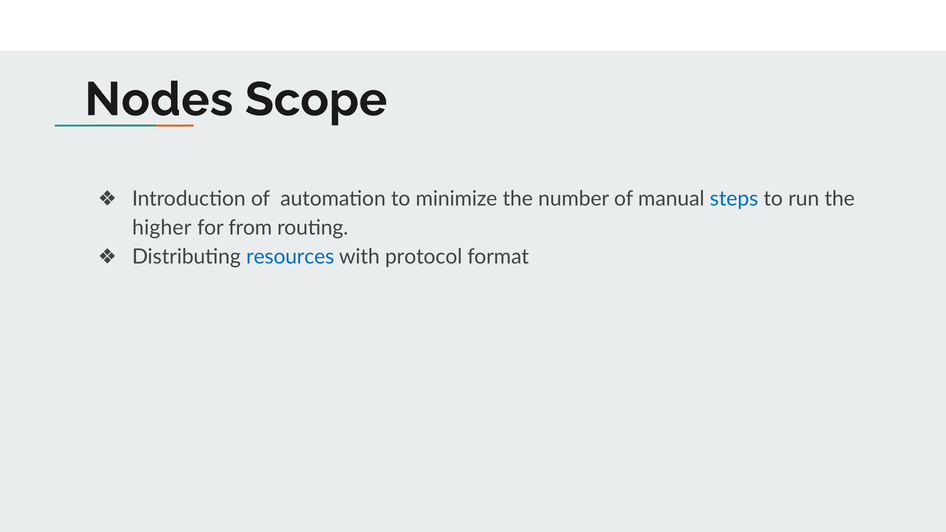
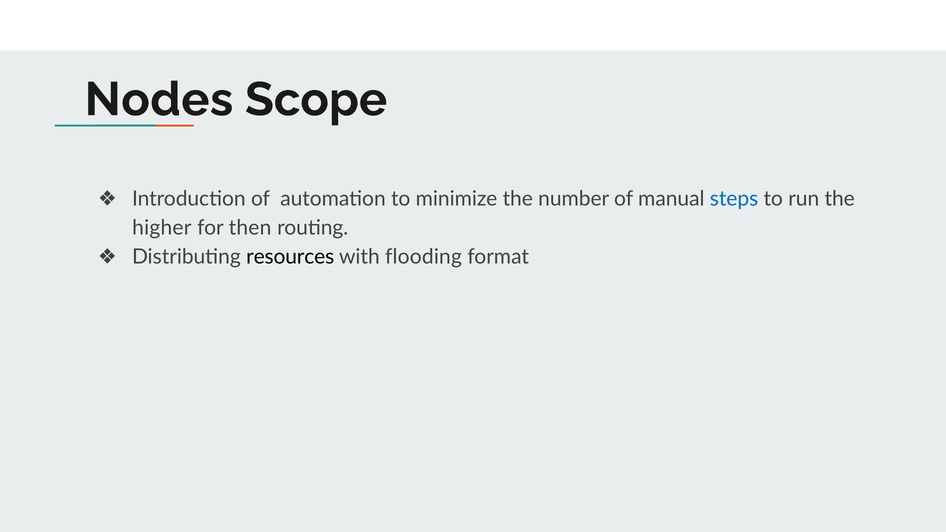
from: from -> then
resources colour: blue -> black
protocol: protocol -> flooding
